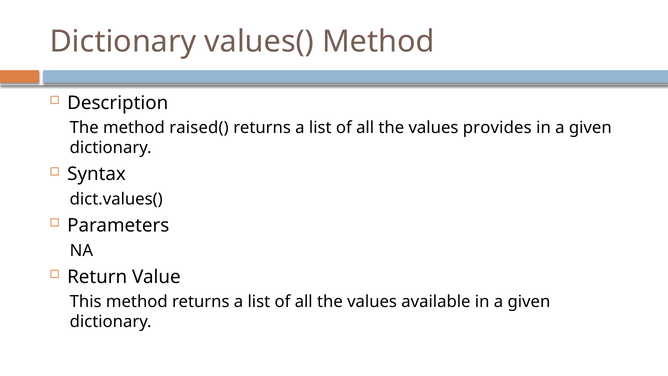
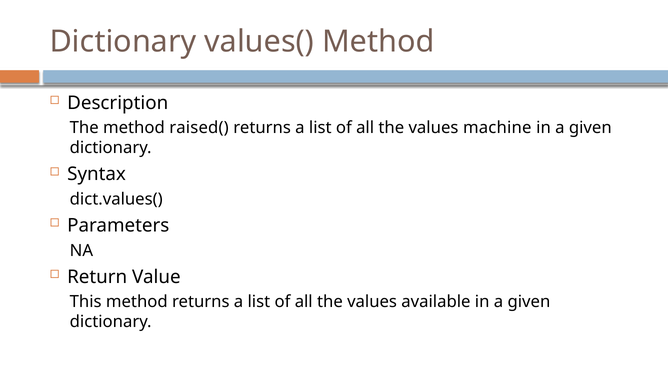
provides: provides -> machine
